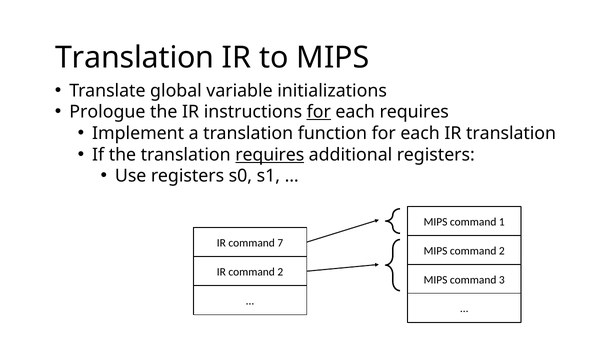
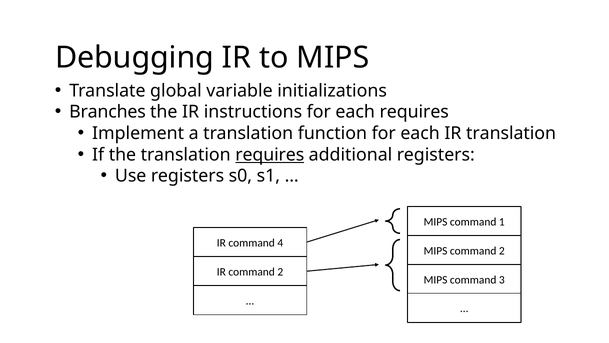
Translation at (135, 58): Translation -> Debugging
Prologue: Prologue -> Branches
for at (319, 112) underline: present -> none
7: 7 -> 4
